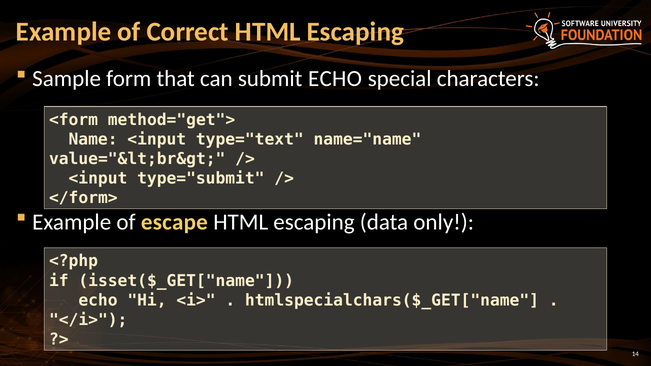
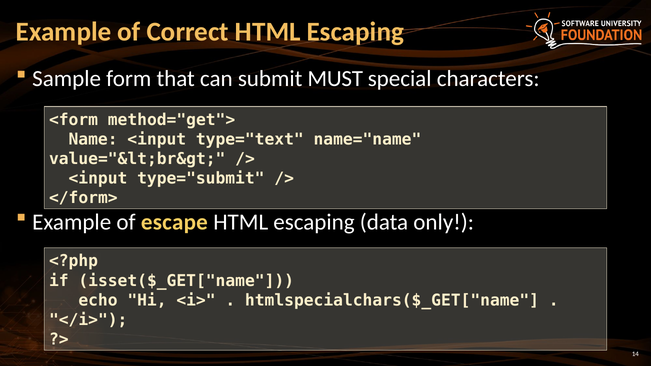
submit ECHO: ECHO -> MUST
